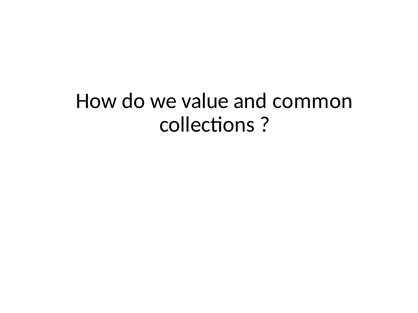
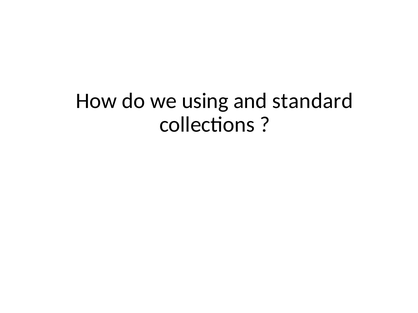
value: value -> using
common: common -> standard
